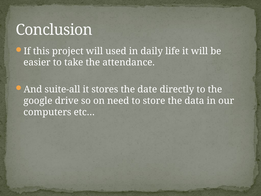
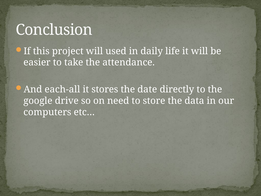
suite-all: suite-all -> each-all
